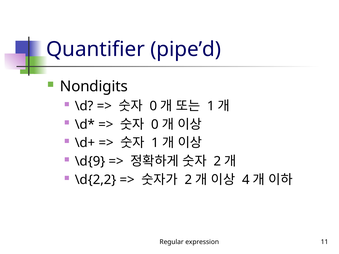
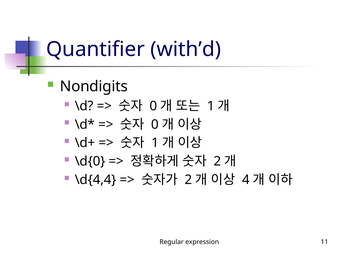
pipe’d: pipe’d -> with’d
\d{9: \d{9 -> \d{0
\d{2,2: \d{2,2 -> \d{4,4
